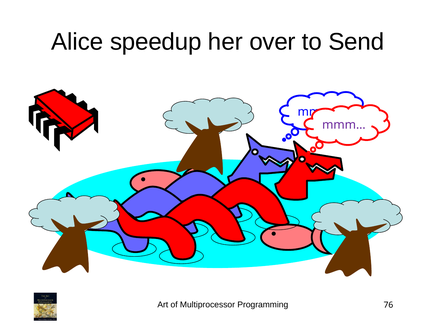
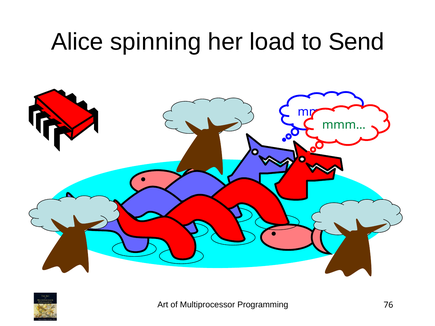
speedup: speedup -> spinning
over: over -> load
mmm… at (344, 125) colour: purple -> green
